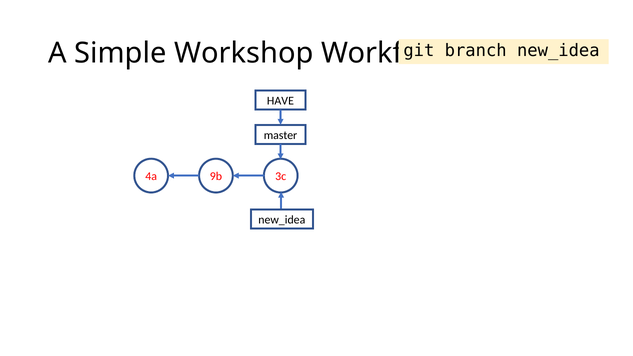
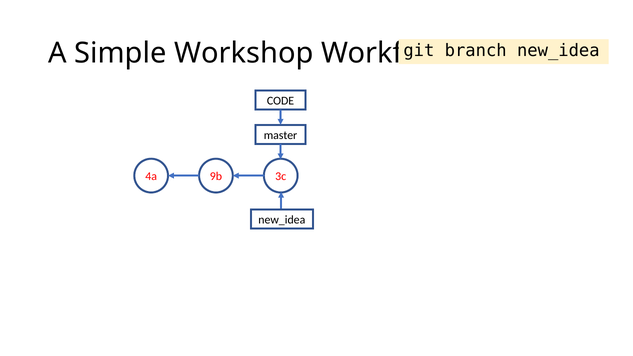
HAVE: HAVE -> CODE
